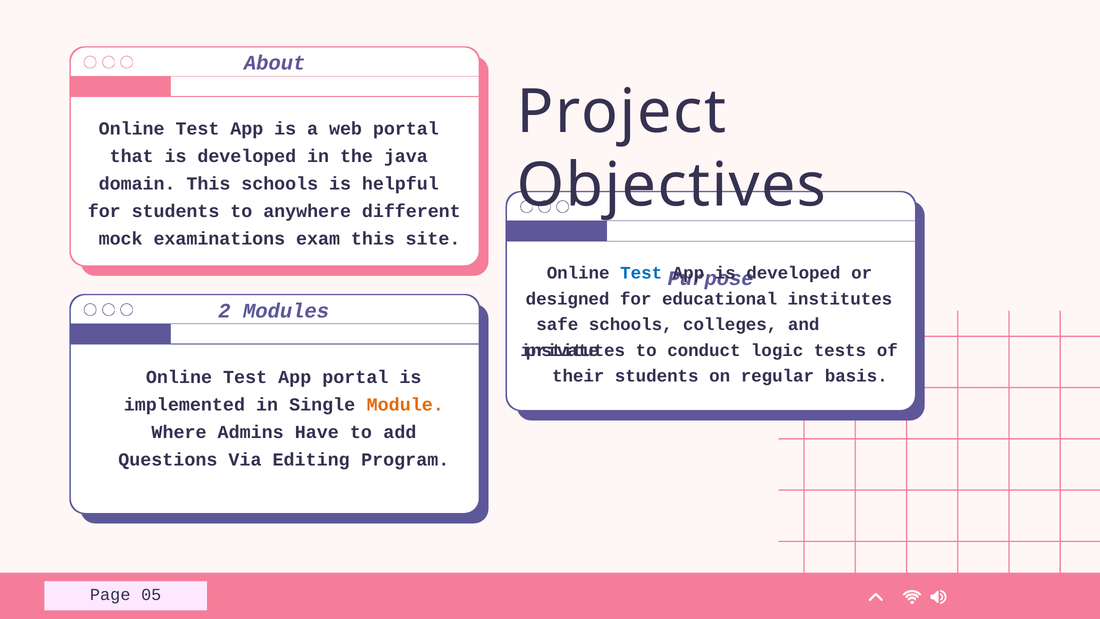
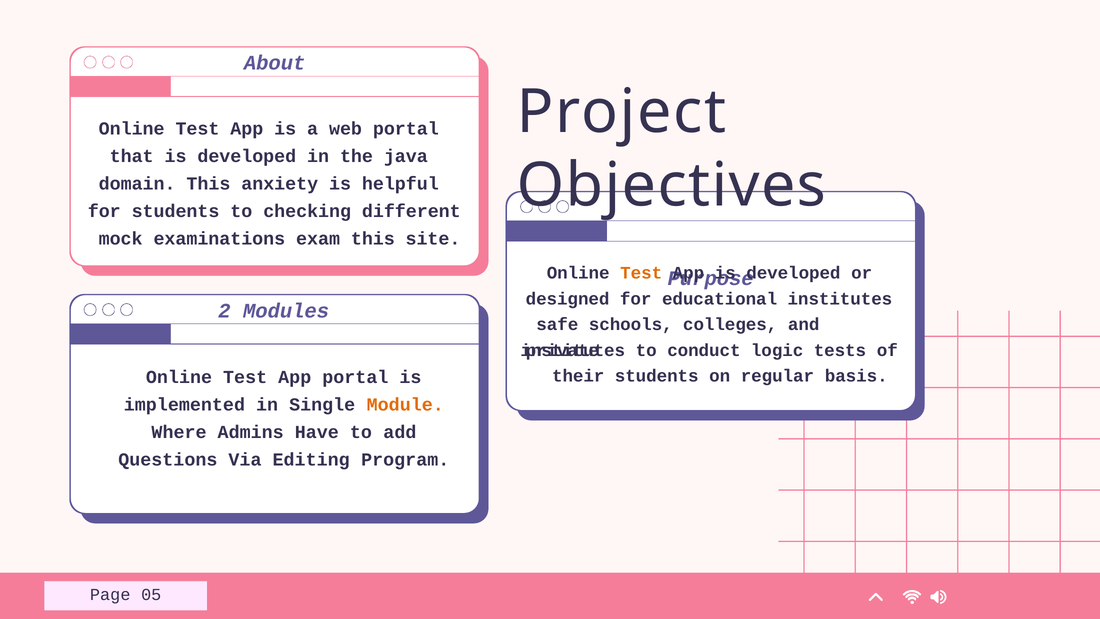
This schools: schools -> anxiety
anywhere: anywhere -> checking
Test at (641, 273) colour: blue -> orange
